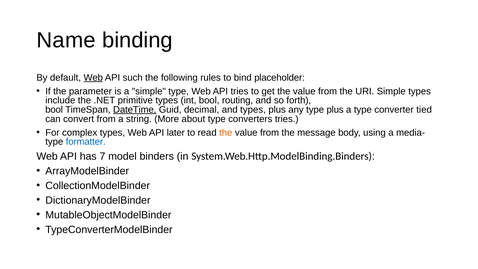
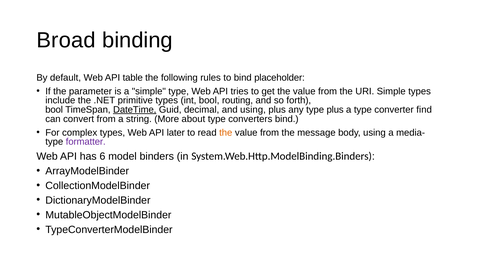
Name: Name -> Broad
Web at (93, 78) underline: present -> none
such: such -> table
and types: types -> using
tied: tied -> find
converters tries: tries -> bind
formatter colour: blue -> purple
7: 7 -> 6
